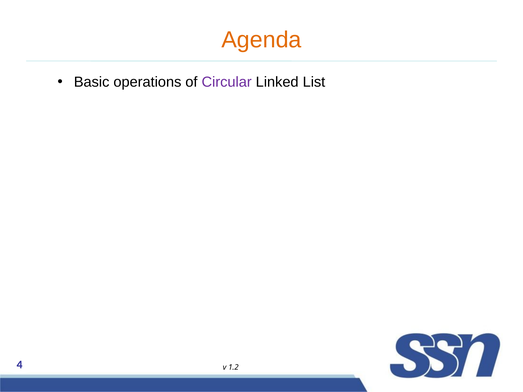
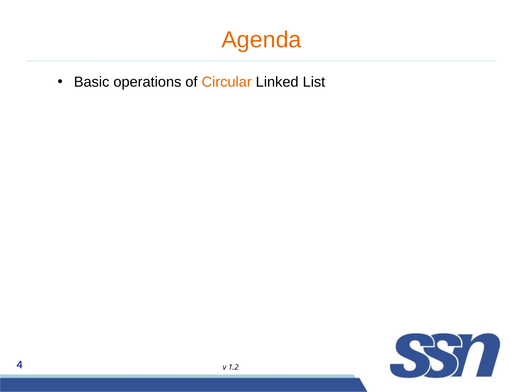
Circular colour: purple -> orange
